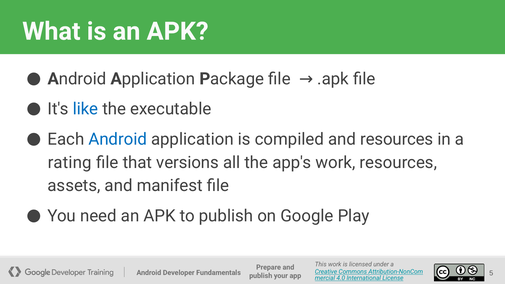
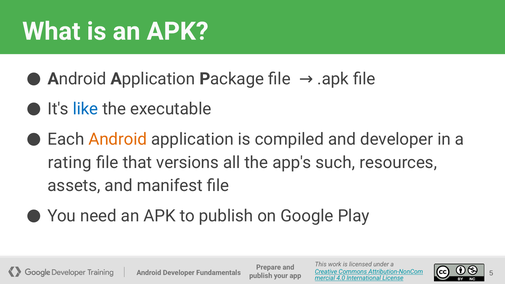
Android at (118, 139) colour: blue -> orange
and resources: resources -> developer
app's work: work -> such
